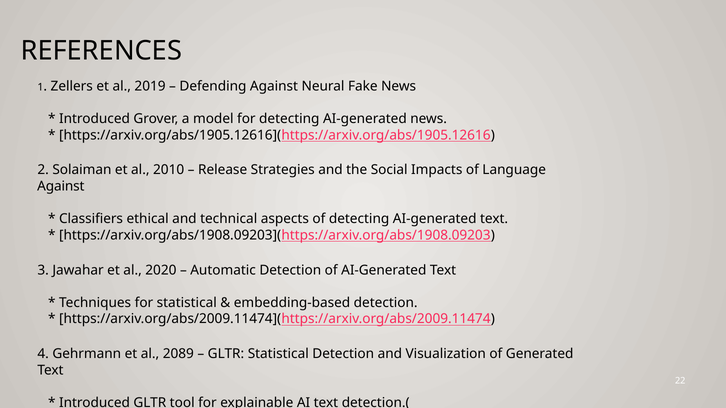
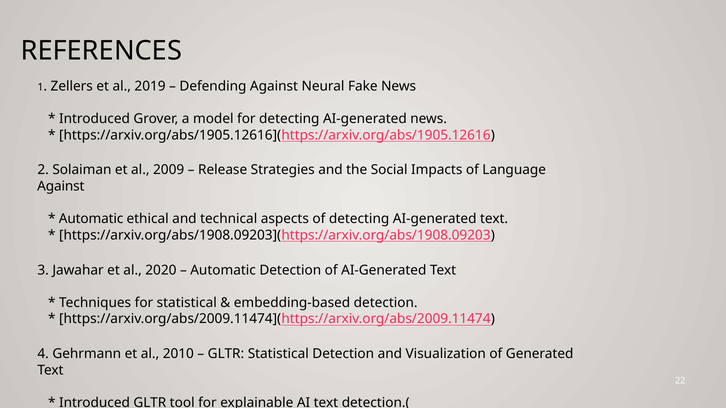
2010: 2010 -> 2009
Classifiers at (91, 219): Classifiers -> Automatic
2089: 2089 -> 2010
